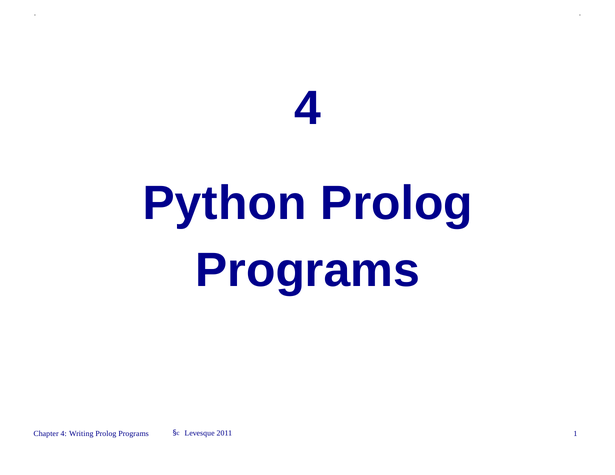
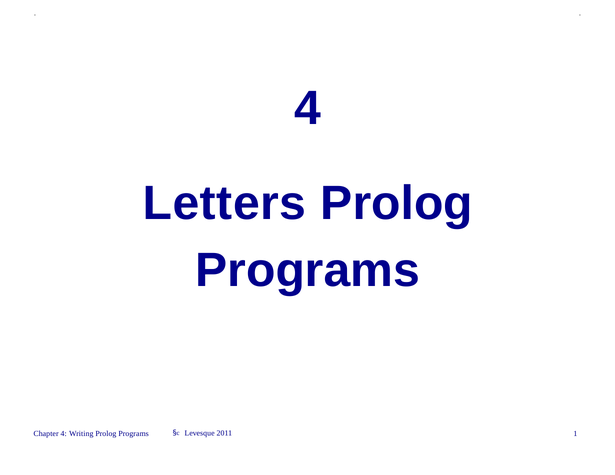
Python: Python -> Letters
